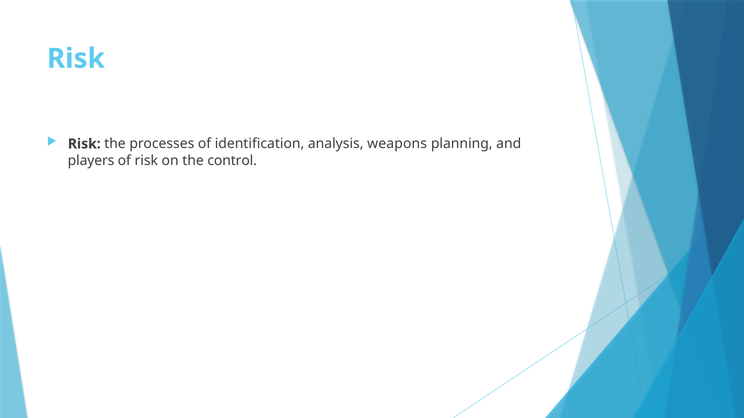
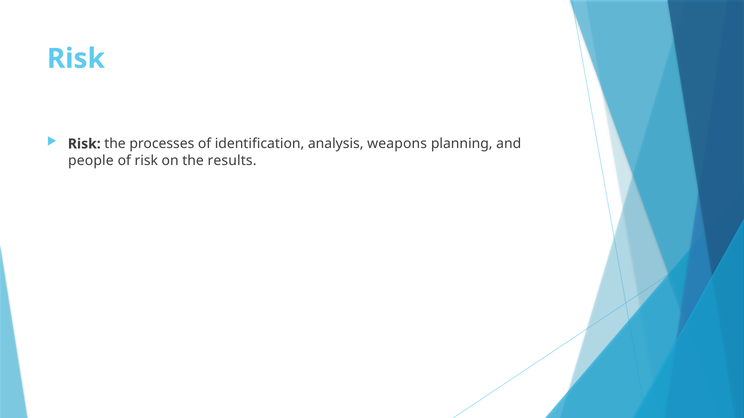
players: players -> people
control: control -> results
